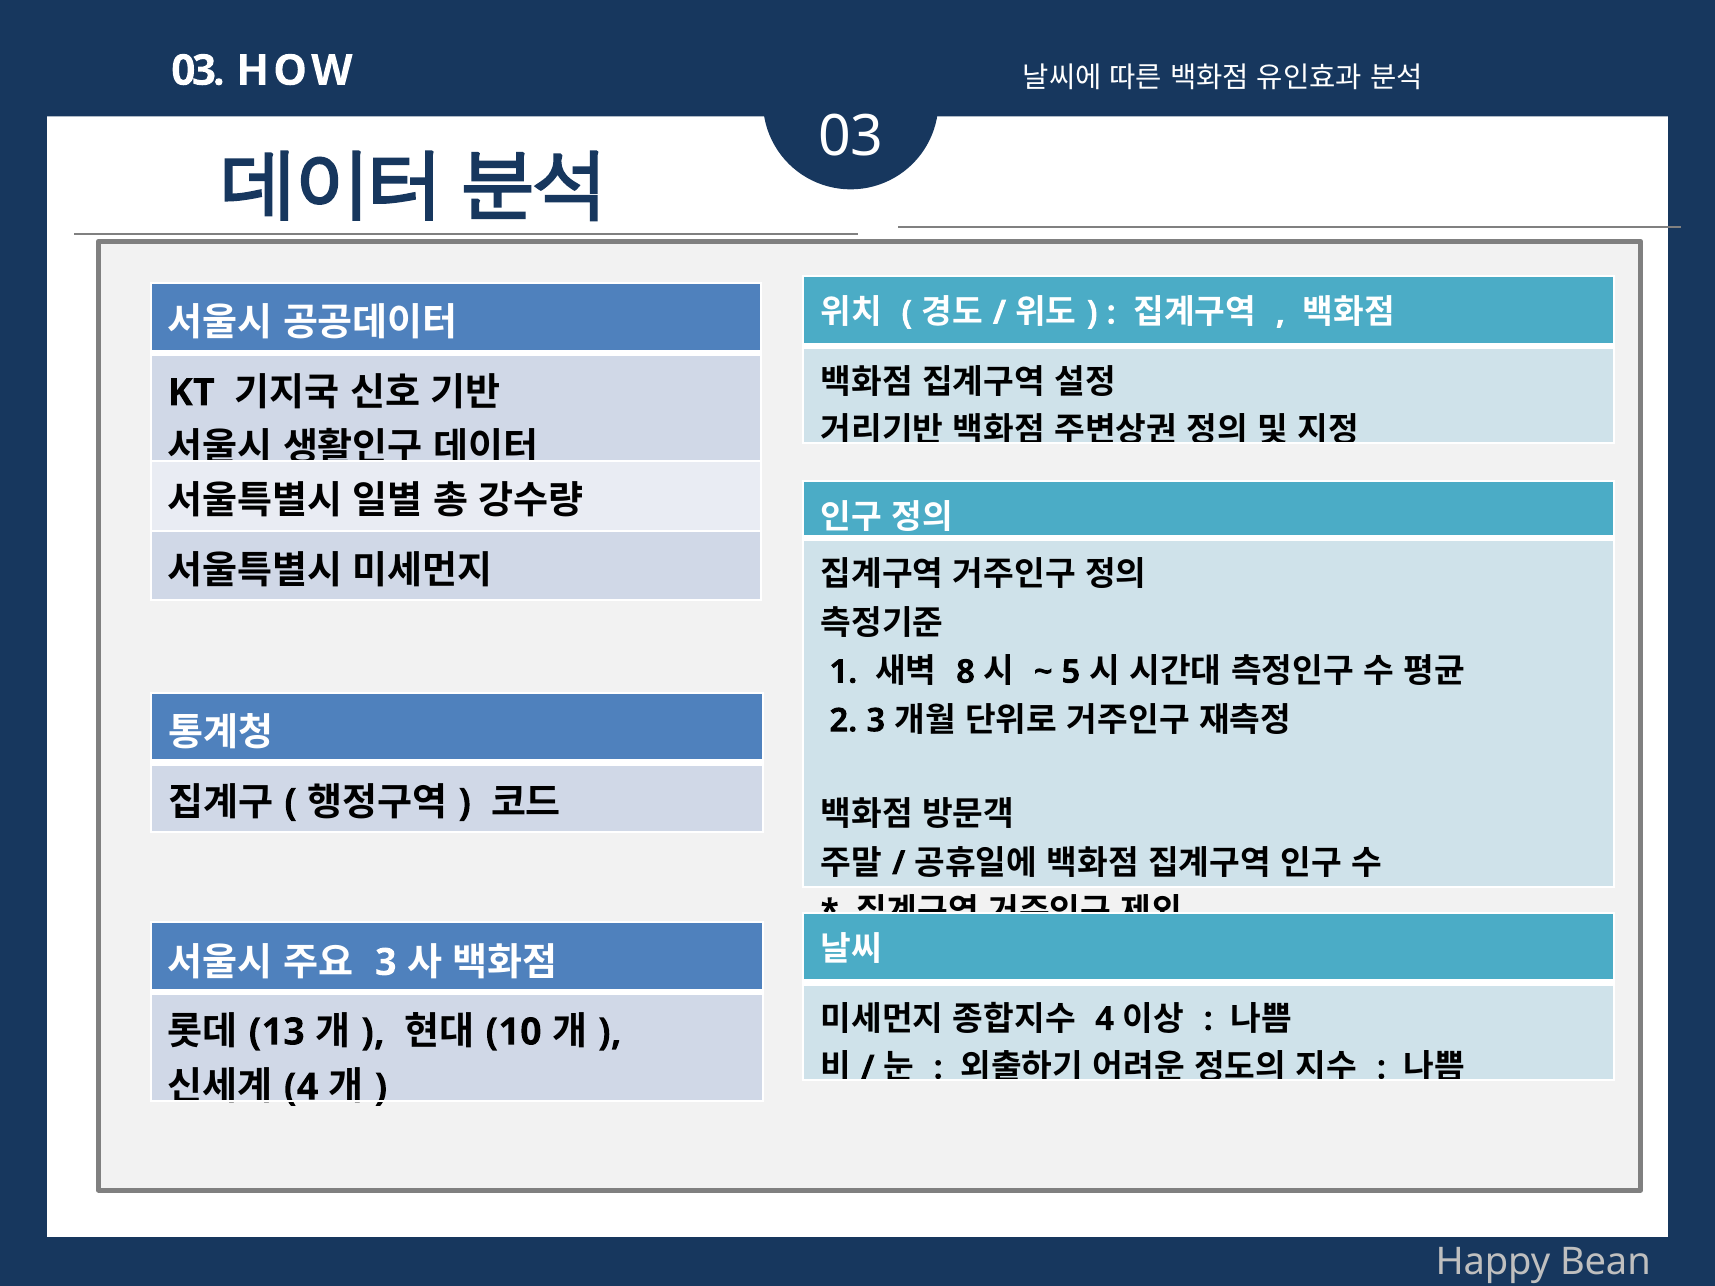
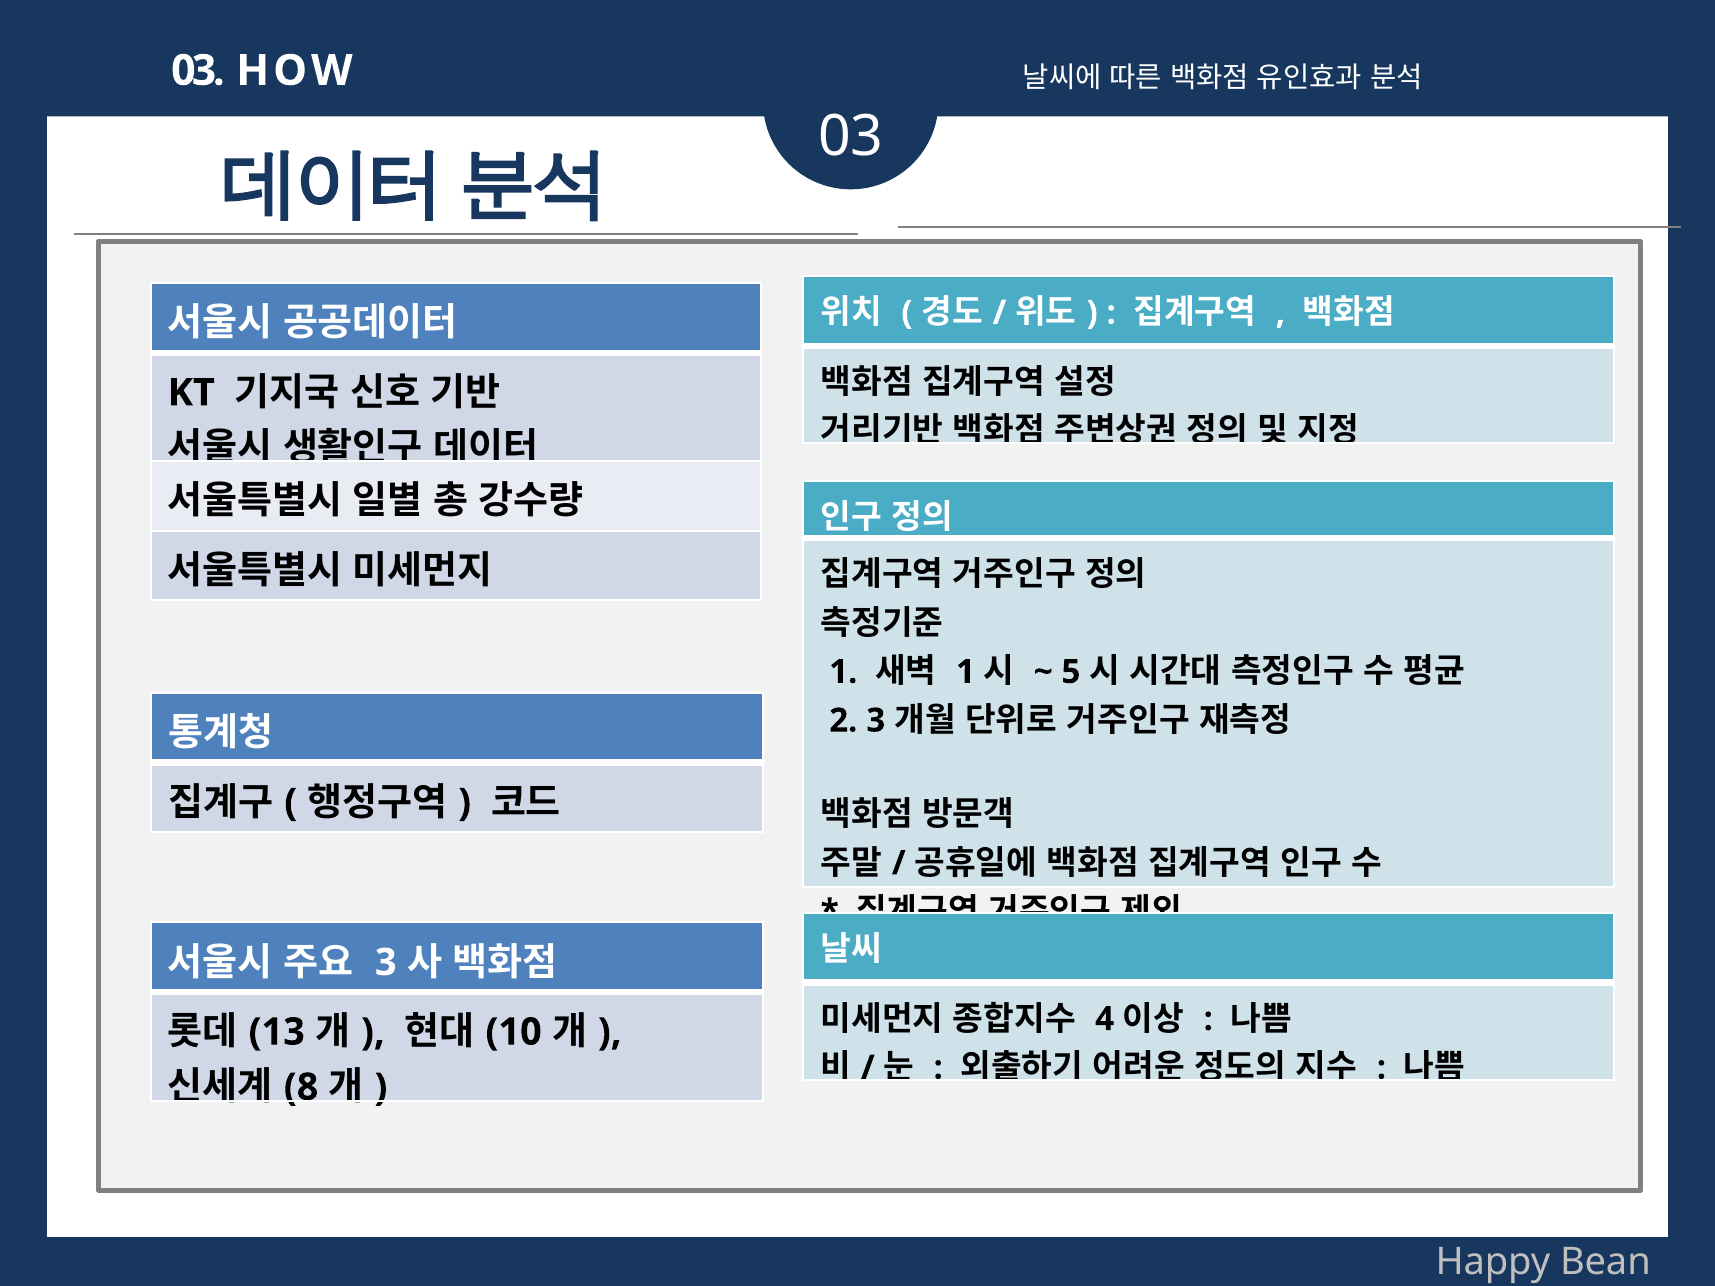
8 at (966, 672): 8 -> 1
4 at (301, 1087): 4 -> 8
